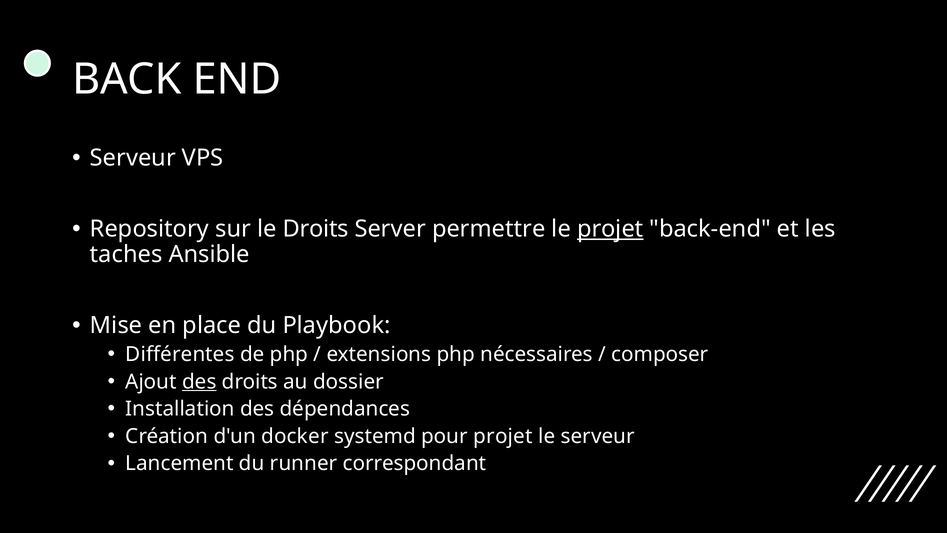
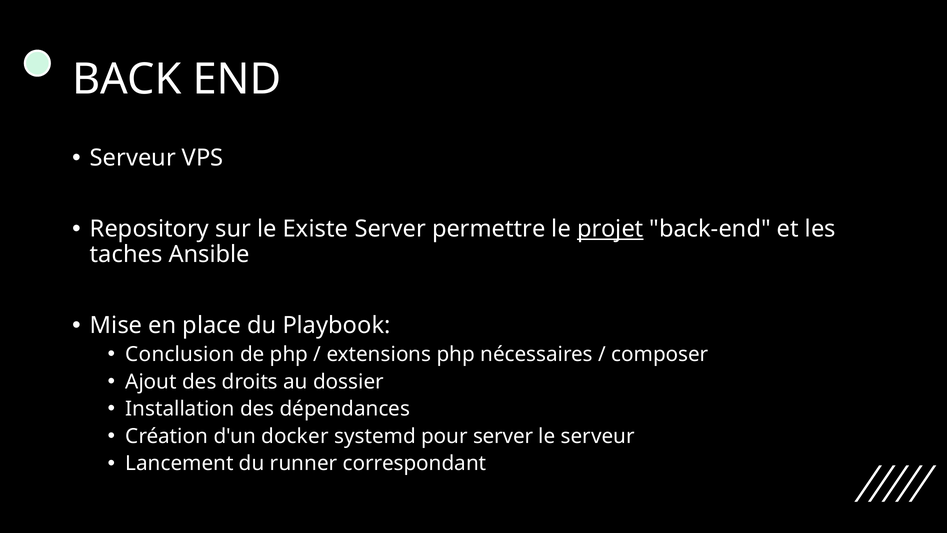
le Droits: Droits -> Existe
Différentes: Différentes -> Conclusion
des at (199, 381) underline: present -> none
pour projet: projet -> server
